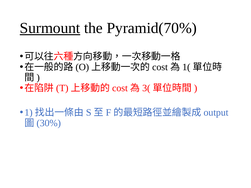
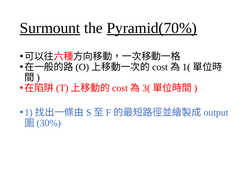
Pyramid(70% underline: none -> present
